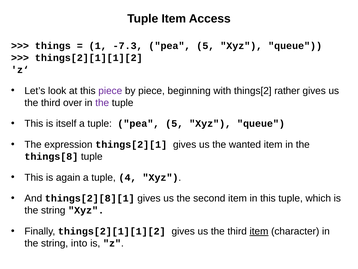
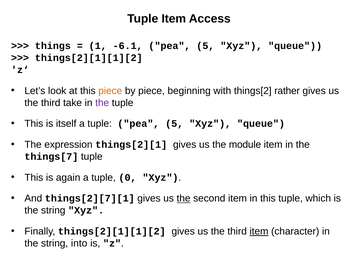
-7.3: -7.3 -> -6.1
piece at (110, 91) colour: purple -> orange
over: over -> take
wanted: wanted -> module
things[8: things[8 -> things[7
4: 4 -> 0
things[2][8][1: things[2][8][1 -> things[2][7][1
the at (184, 198) underline: none -> present
